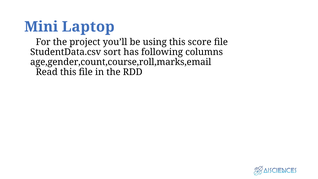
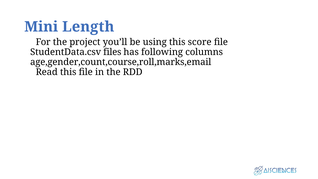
Laptop: Laptop -> Length
sort: sort -> files
